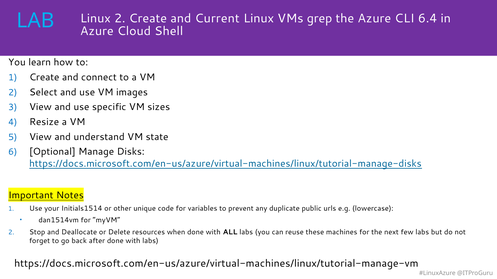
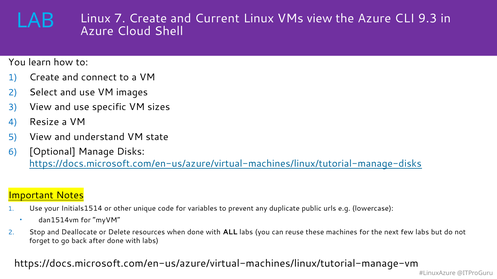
Linux 2: 2 -> 7
VMs grep: grep -> view
6.4: 6.4 -> 9.3
